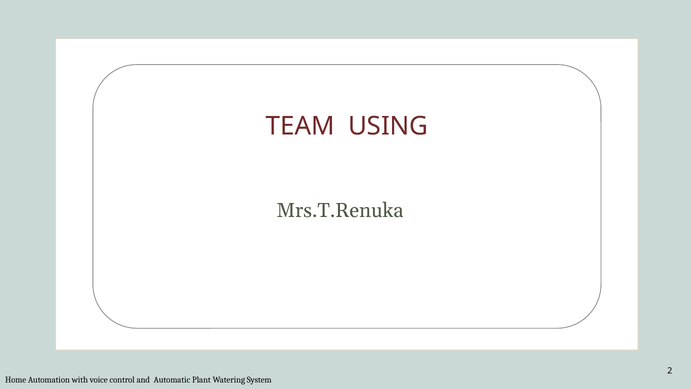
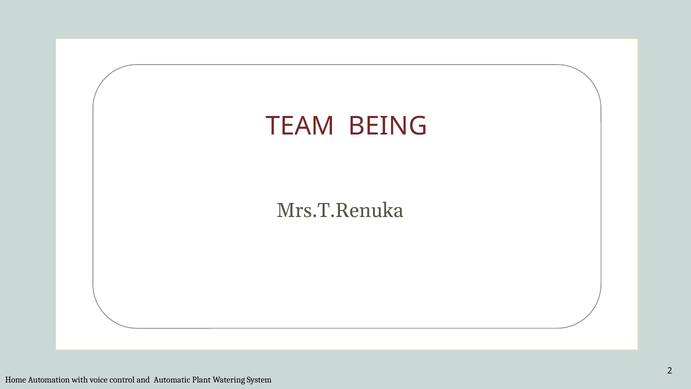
USING: USING -> BEING
